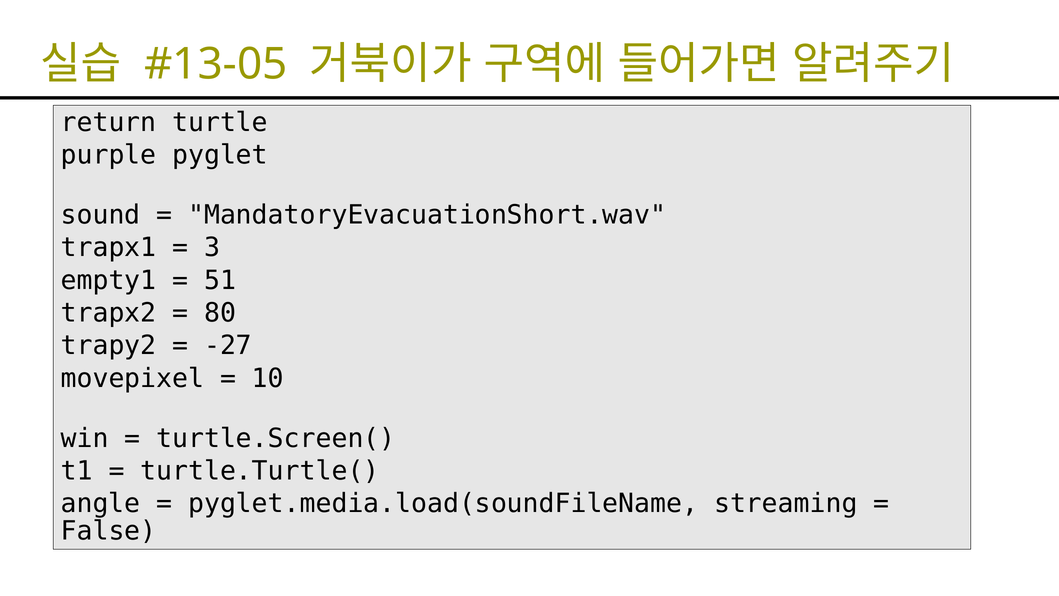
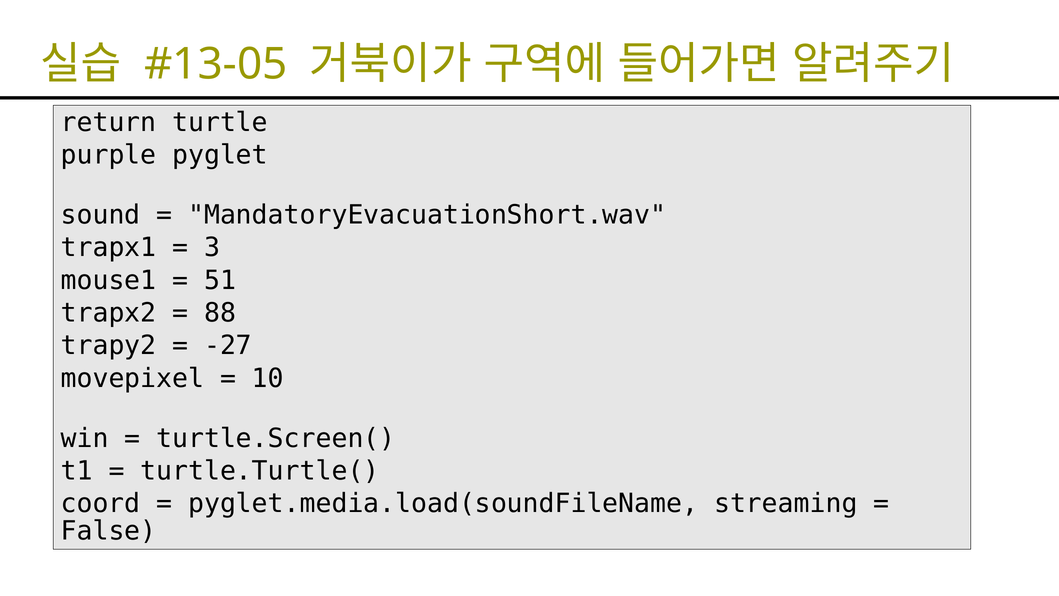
empty1: empty1 -> mouse1
80: 80 -> 88
angle: angle -> coord
